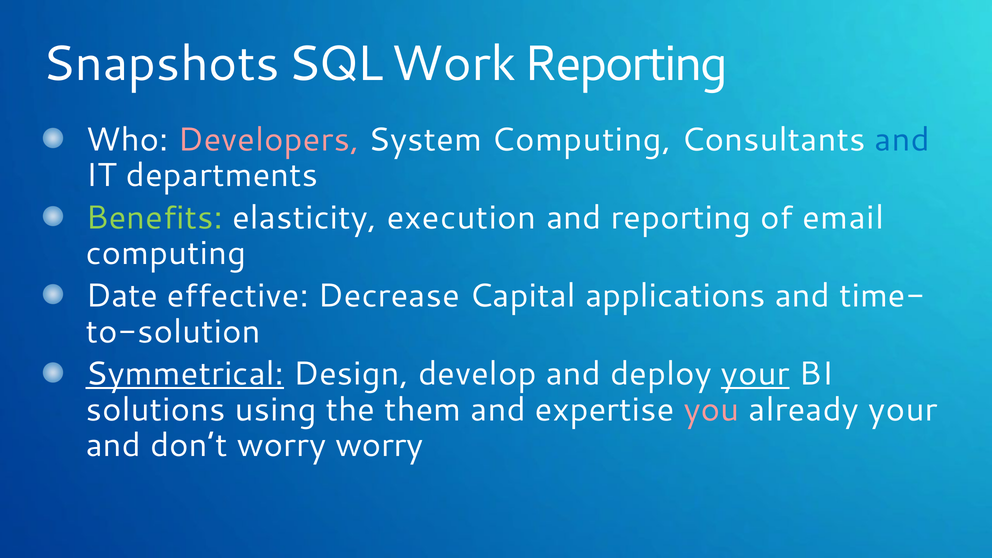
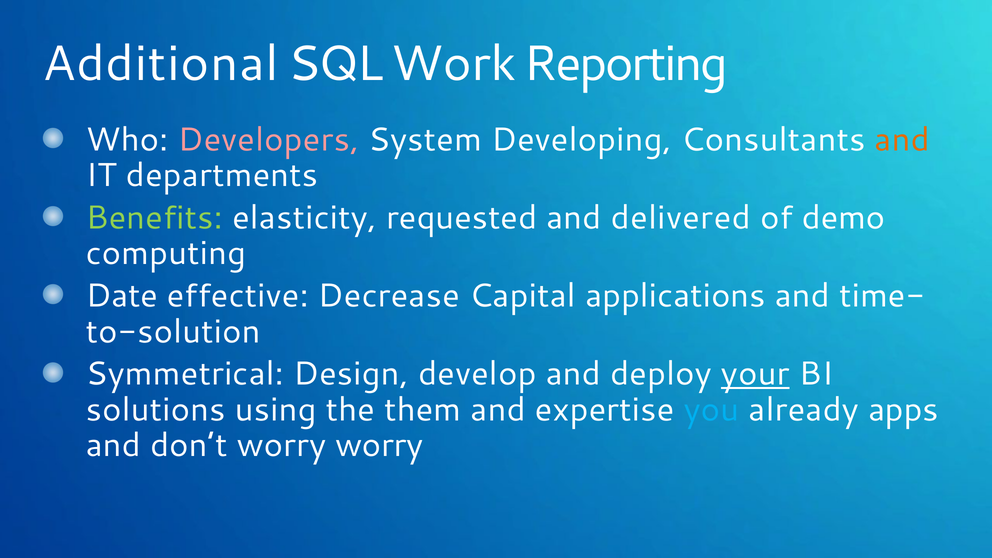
Snapshots: Snapshots -> Additional
System Computing: Computing -> Developing
and at (902, 140) colour: blue -> orange
execution: execution -> requested
and reporting: reporting -> delivered
email: email -> demo
Symmetrical underline: present -> none
you colour: pink -> light blue
already your: your -> apps
